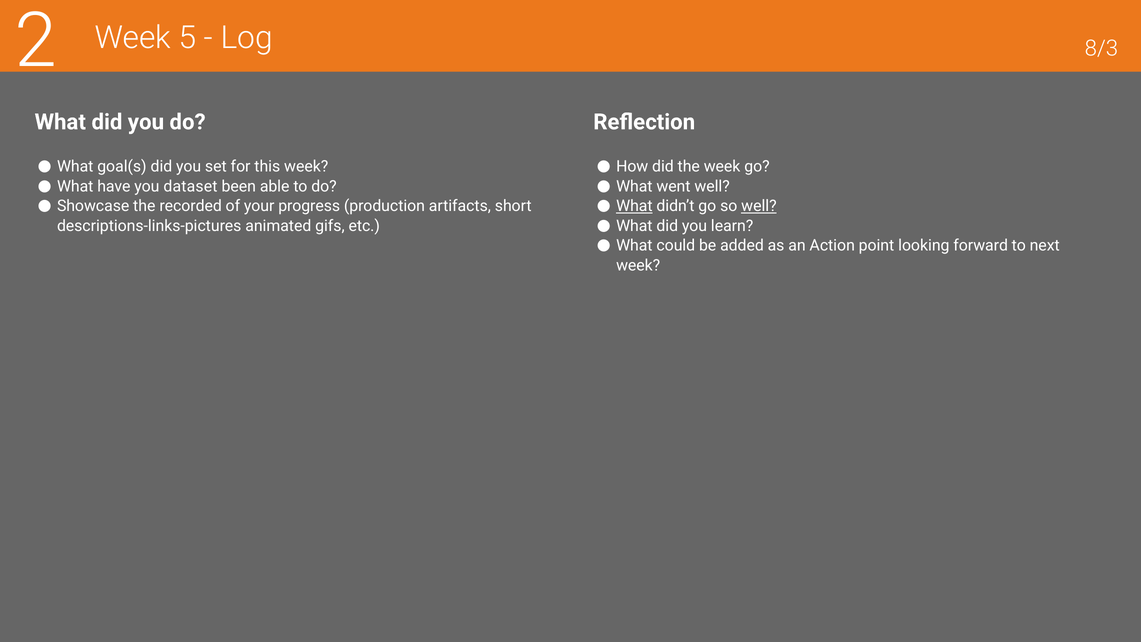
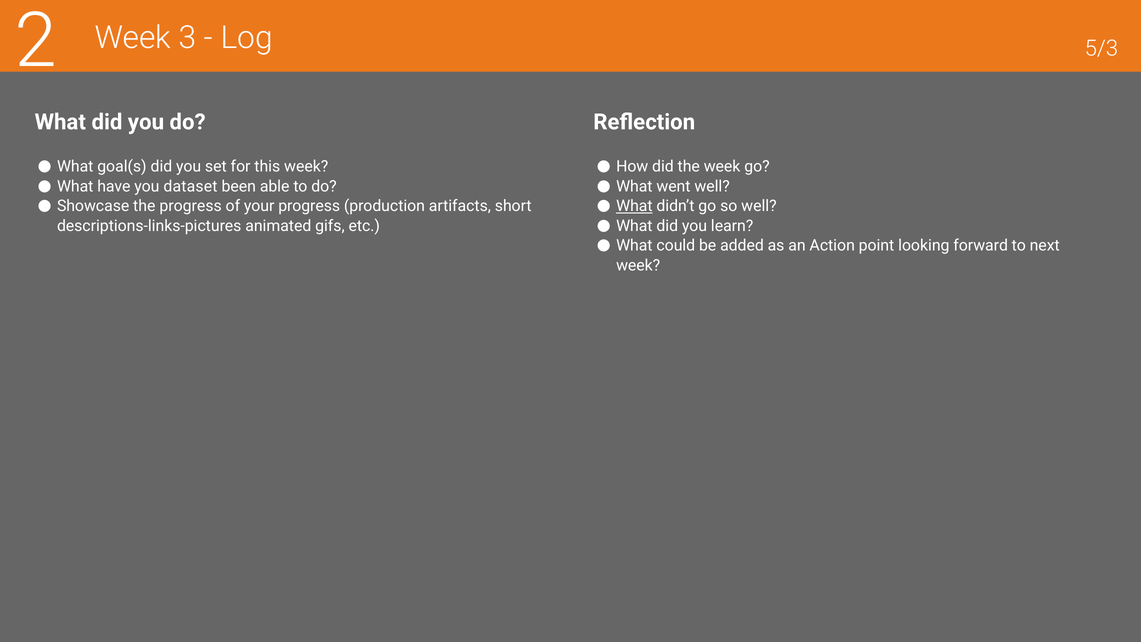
5: 5 -> 3
8/3: 8/3 -> 5/3
the recorded: recorded -> progress
well at (759, 206) underline: present -> none
